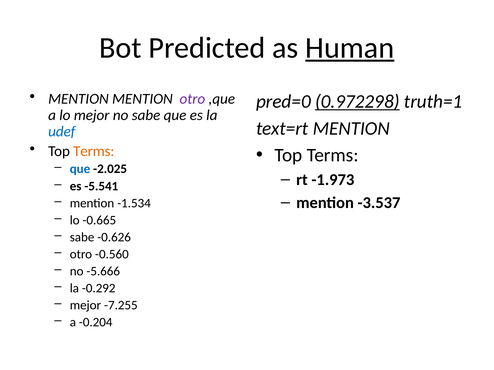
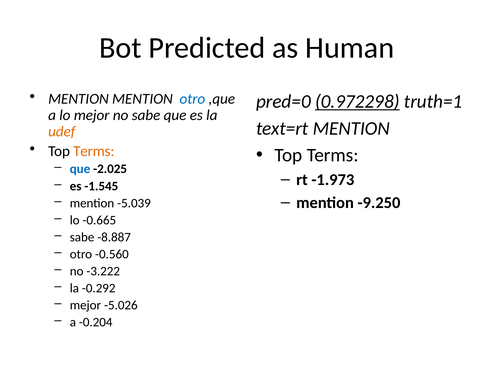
Human underline: present -> none
otro at (192, 99) colour: purple -> blue
udef colour: blue -> orange
-5.541: -5.541 -> -1.545
-3.537: -3.537 -> -9.250
-1.534: -1.534 -> -5.039
-0.626: -0.626 -> -8.887
-5.666: -5.666 -> -3.222
-7.255: -7.255 -> -5.026
